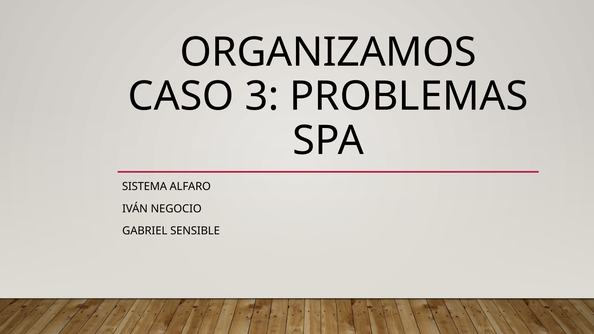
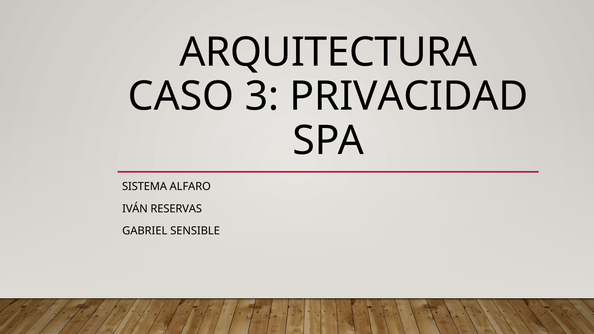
ORGANIZAMOS: ORGANIZAMOS -> ARQUITECTURA
PROBLEMAS: PROBLEMAS -> PRIVACIDAD
NEGOCIO: NEGOCIO -> RESERVAS
